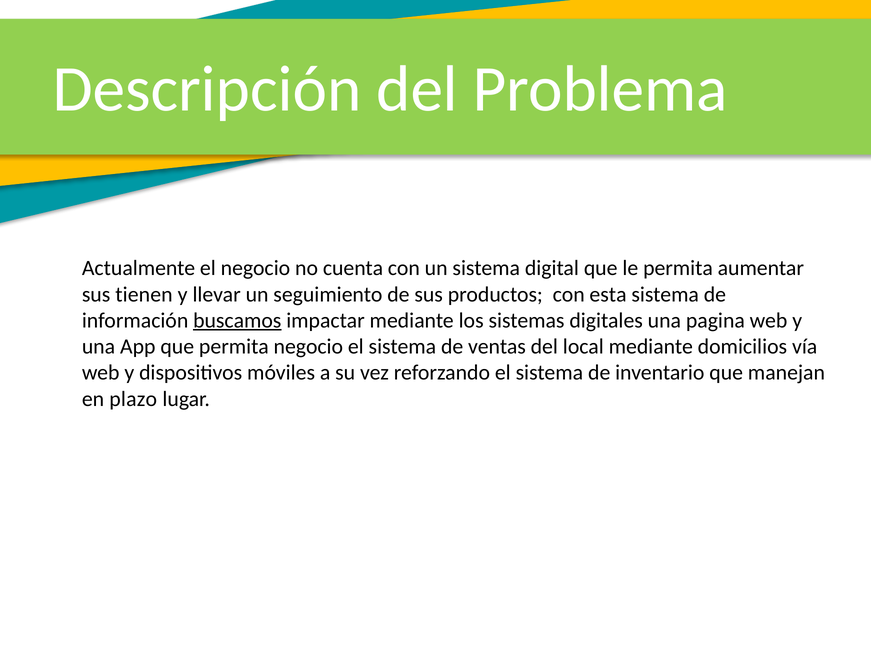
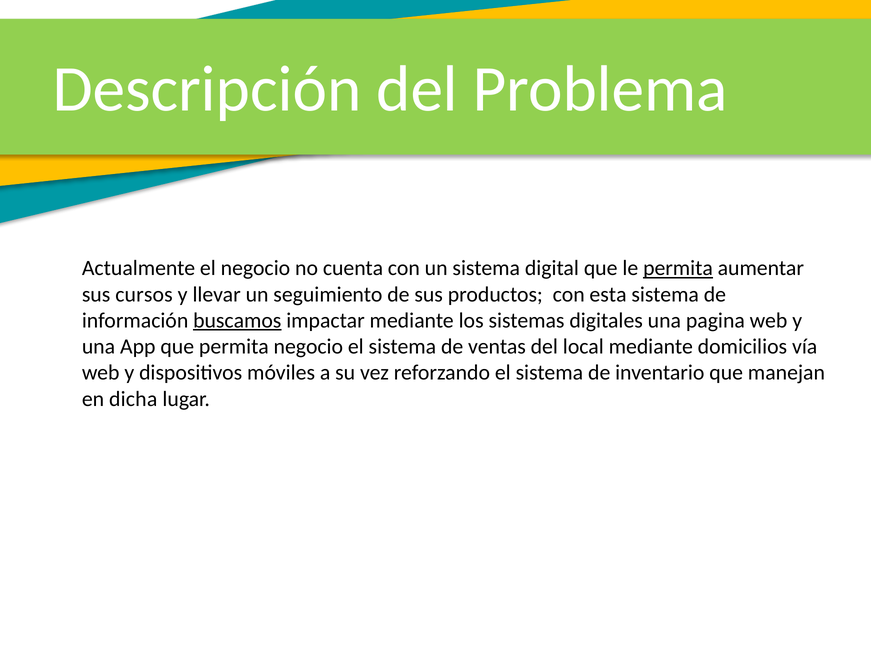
permita at (678, 268) underline: none -> present
tienen: tienen -> cursos
plazo: plazo -> dicha
